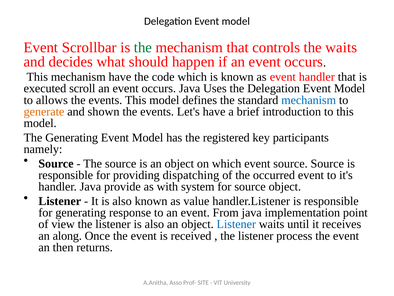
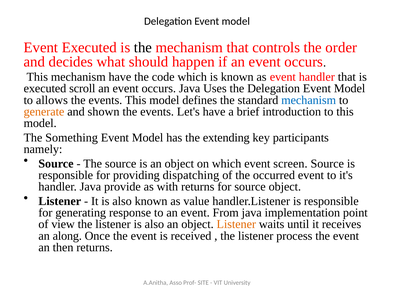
Event Scrollbar: Scrollbar -> Executed
the at (143, 47) colour: green -> black
the waits: waits -> order
The Generating: Generating -> Something
registered: registered -> extending
event source: source -> screen
with system: system -> returns
Listener at (236, 224) colour: blue -> orange
